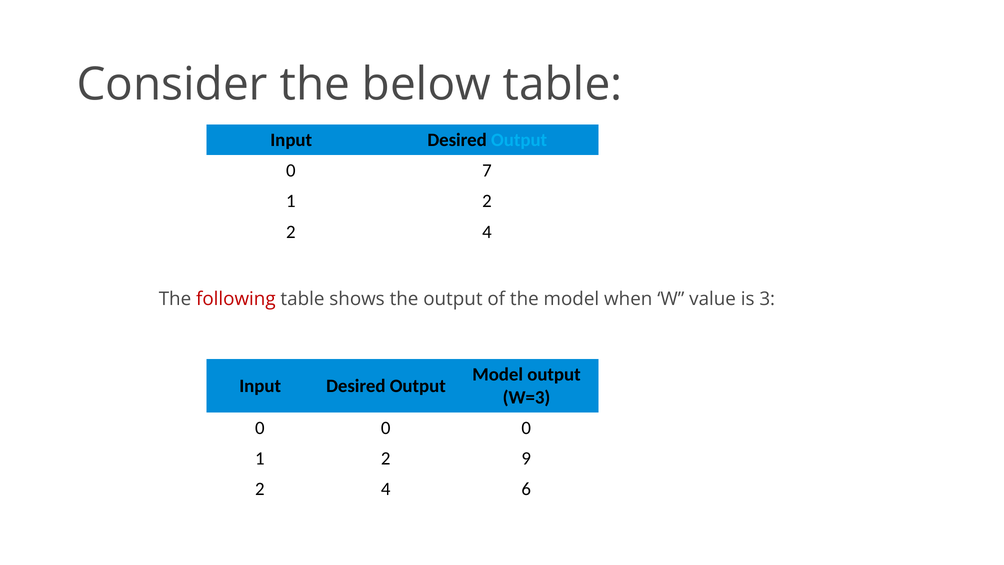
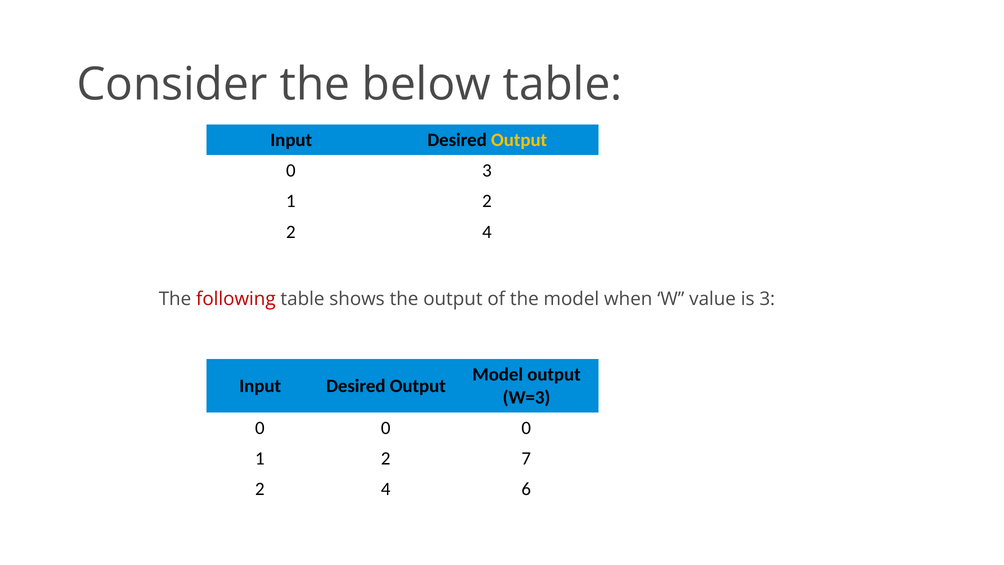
Output at (519, 140) colour: light blue -> yellow
0 7: 7 -> 3
9: 9 -> 7
